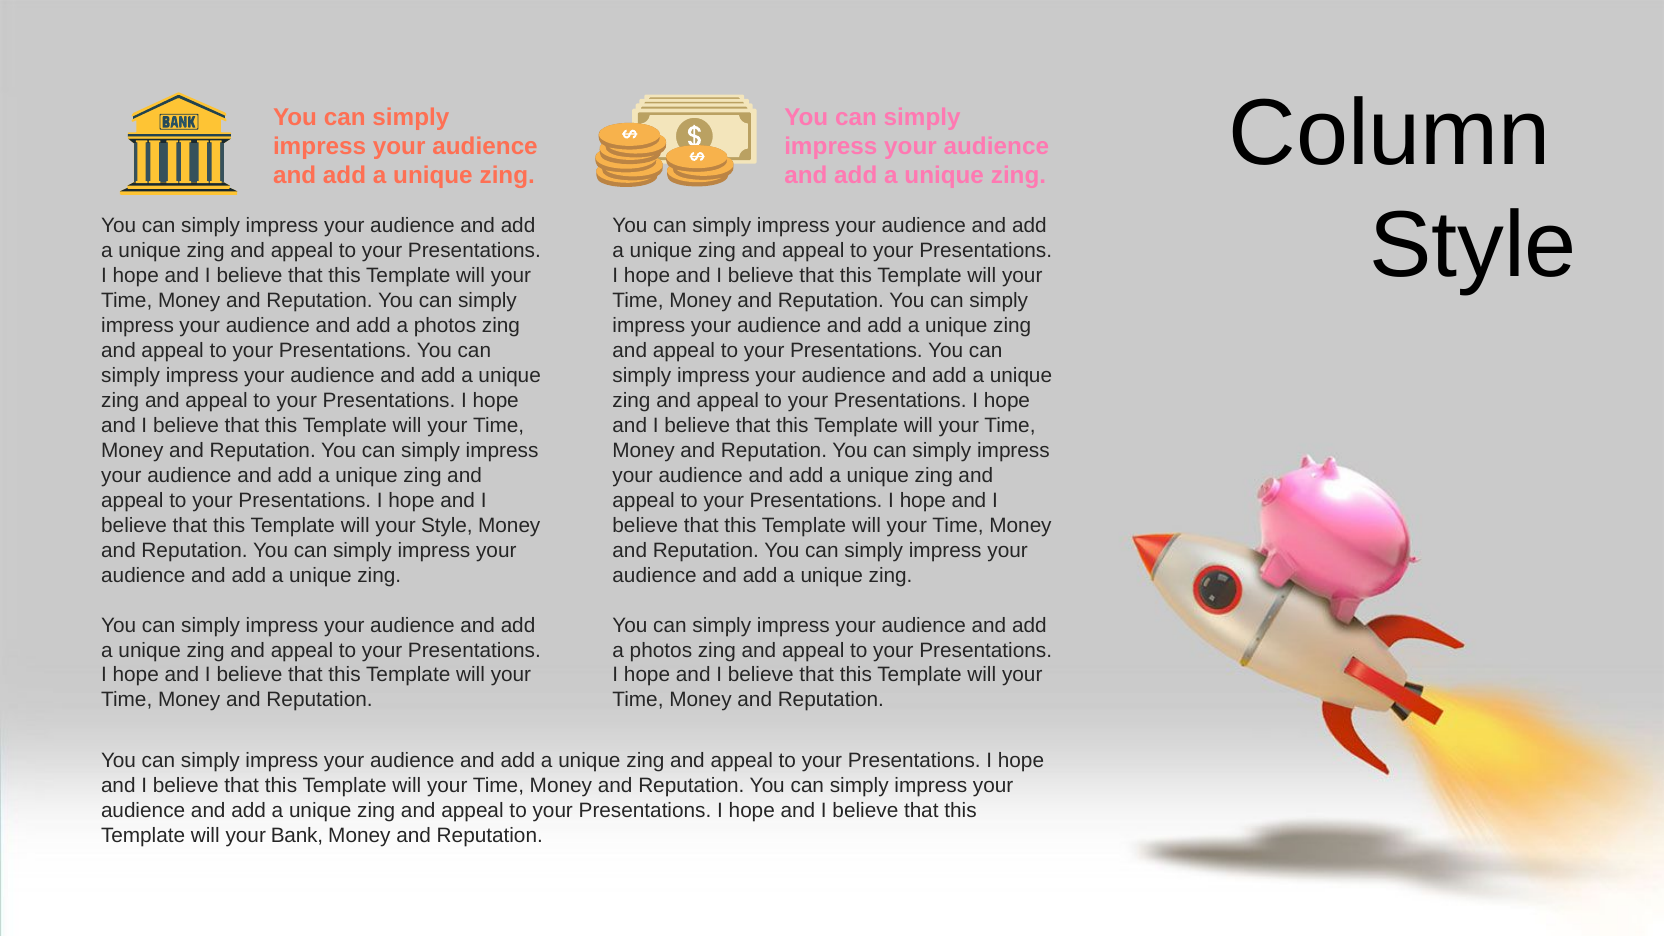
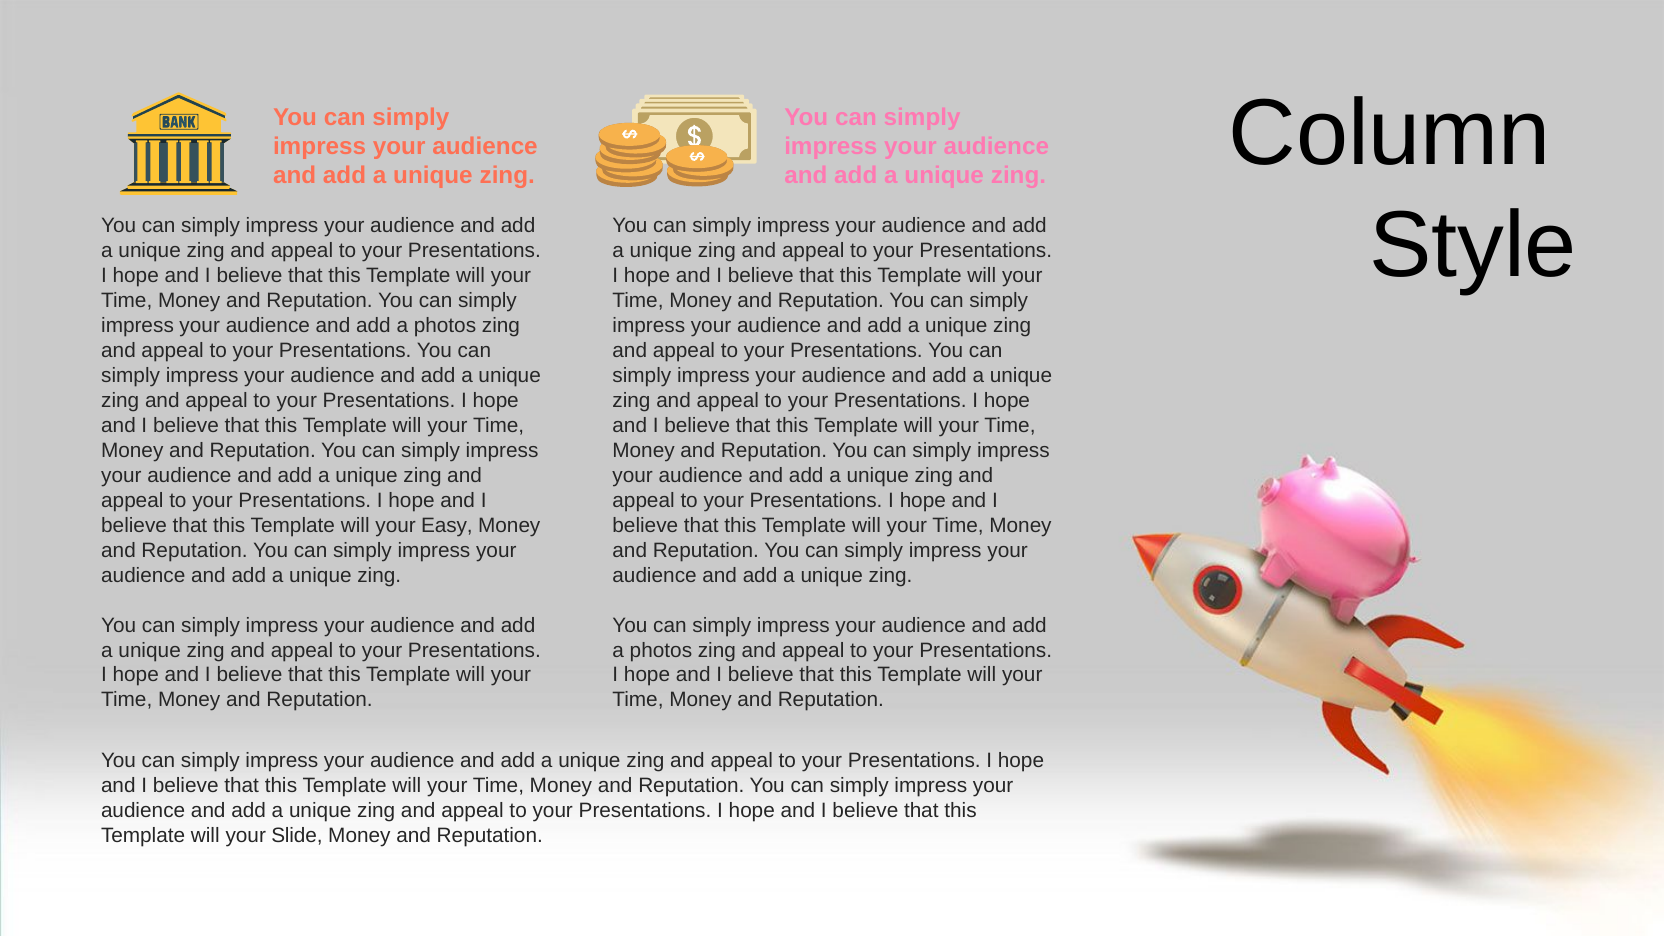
your Style: Style -> Easy
Bank: Bank -> Slide
